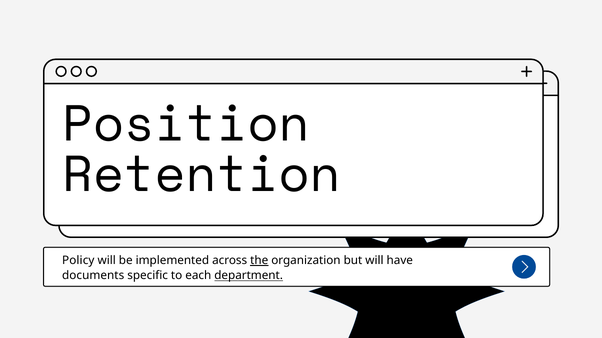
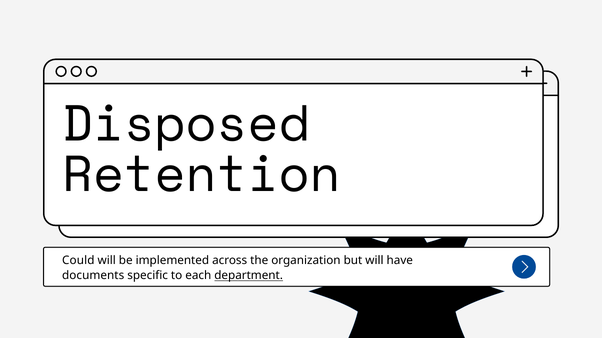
Position: Position -> Disposed
Policy: Policy -> Could
the underline: present -> none
